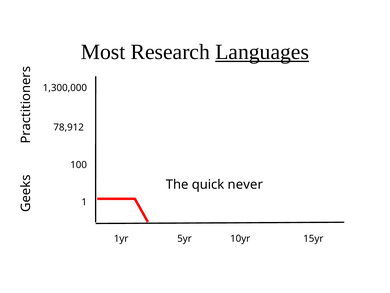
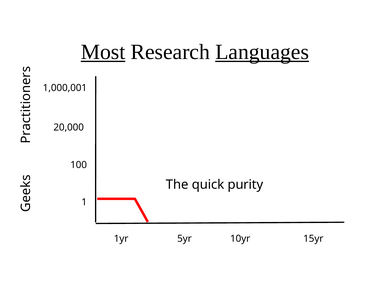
Most underline: none -> present
1,300,000: 1,300,000 -> 1,000,001
78,912: 78,912 -> 20,000
never: never -> purity
